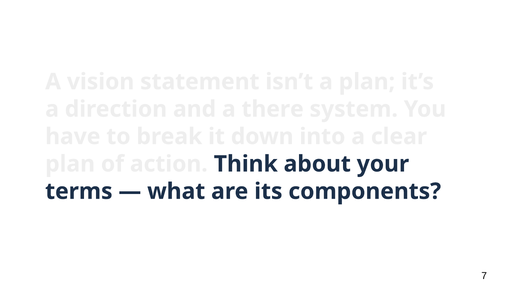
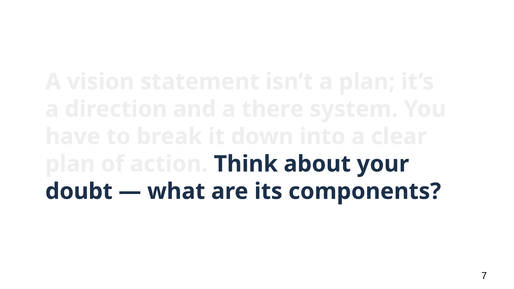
terms: terms -> doubt
